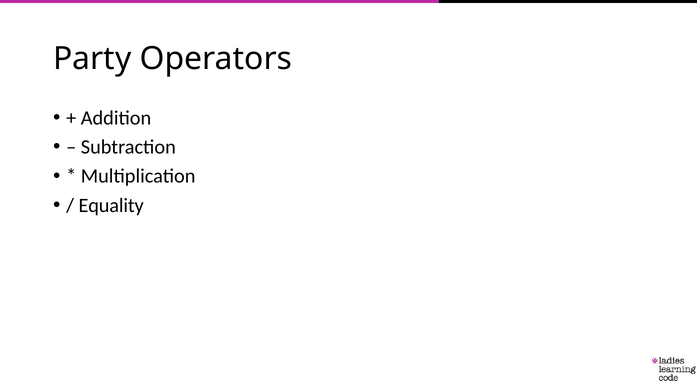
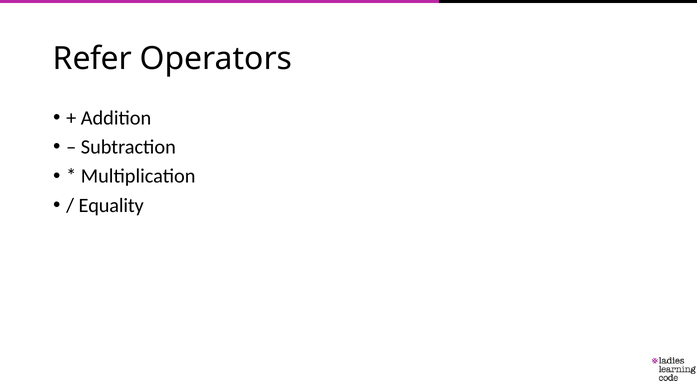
Party: Party -> Refer
